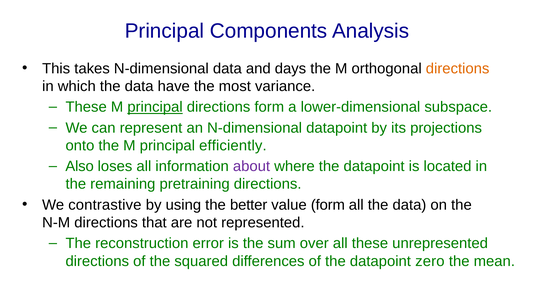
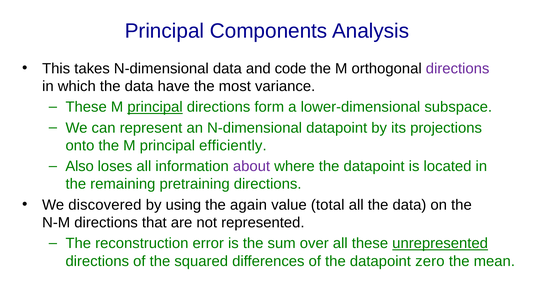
days: days -> code
directions at (458, 69) colour: orange -> purple
contrastive: contrastive -> discovered
better: better -> again
value form: form -> total
unrepresented underline: none -> present
